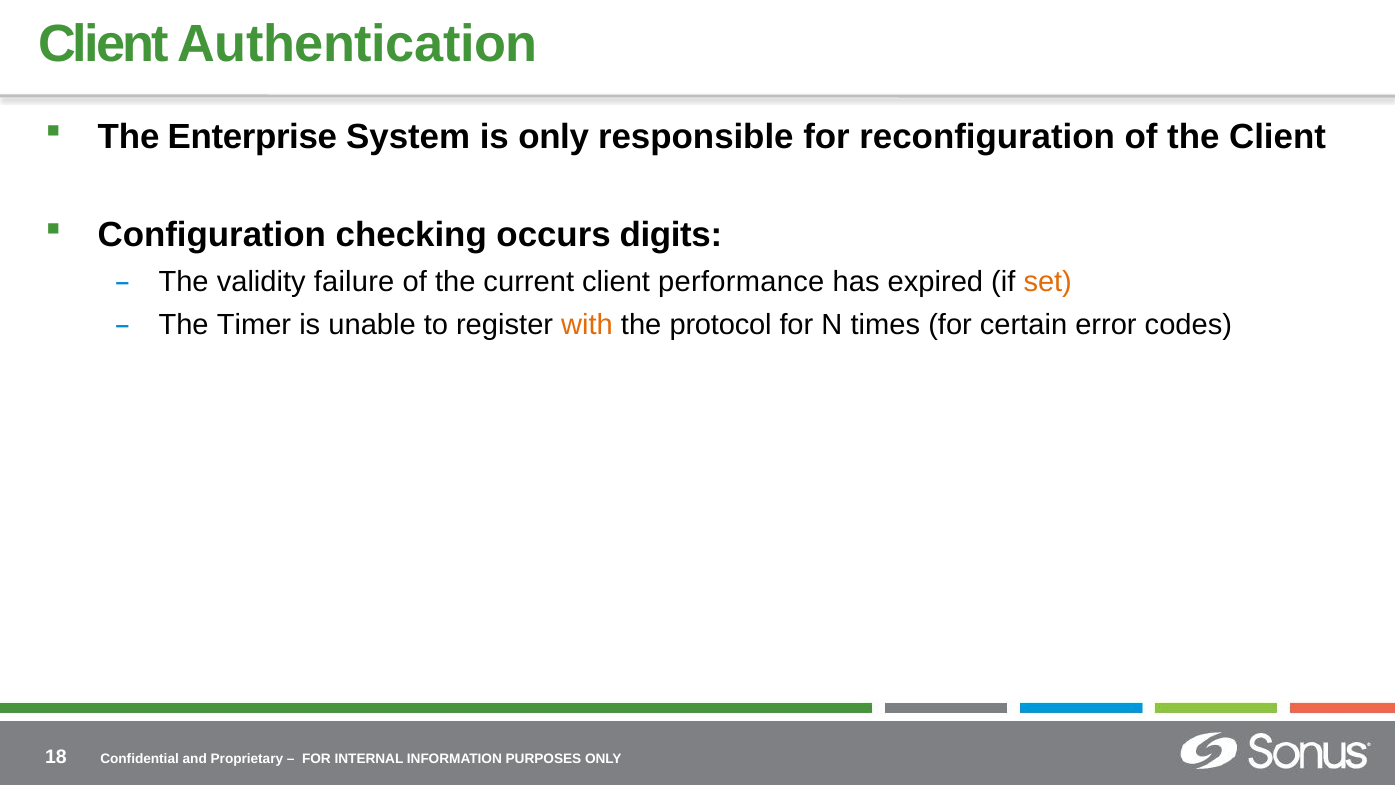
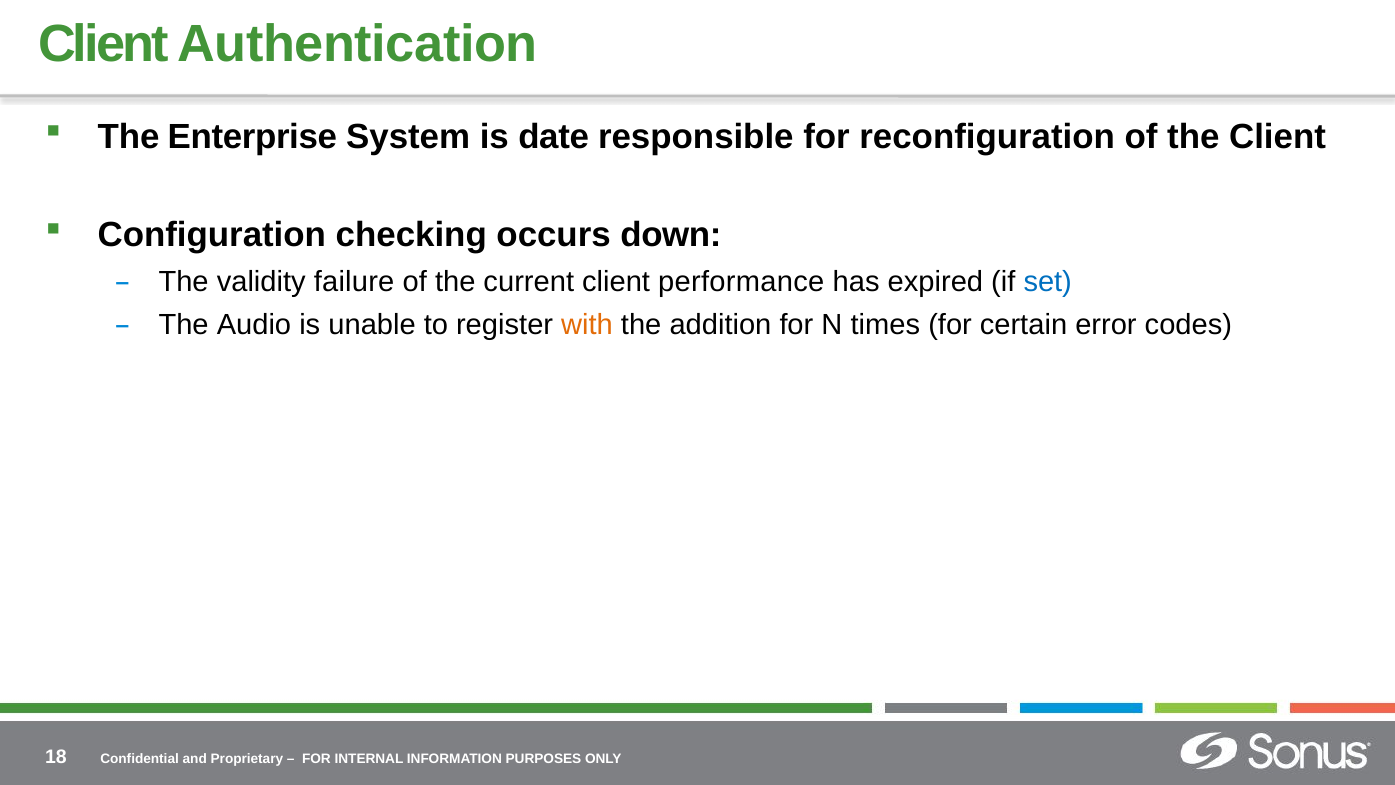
is only: only -> date
digits: digits -> down
set colour: orange -> blue
Timer: Timer -> Audio
protocol: protocol -> addition
